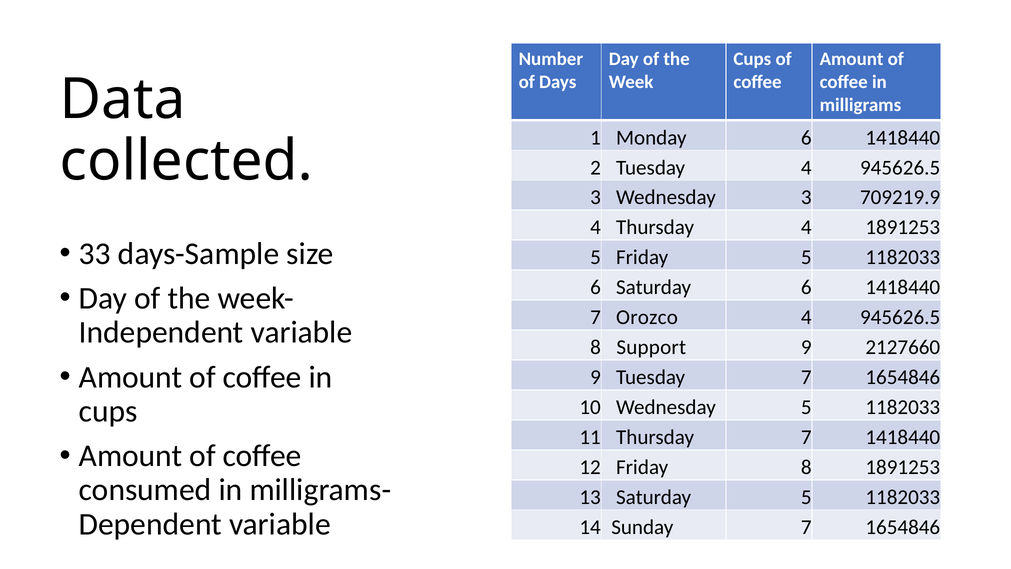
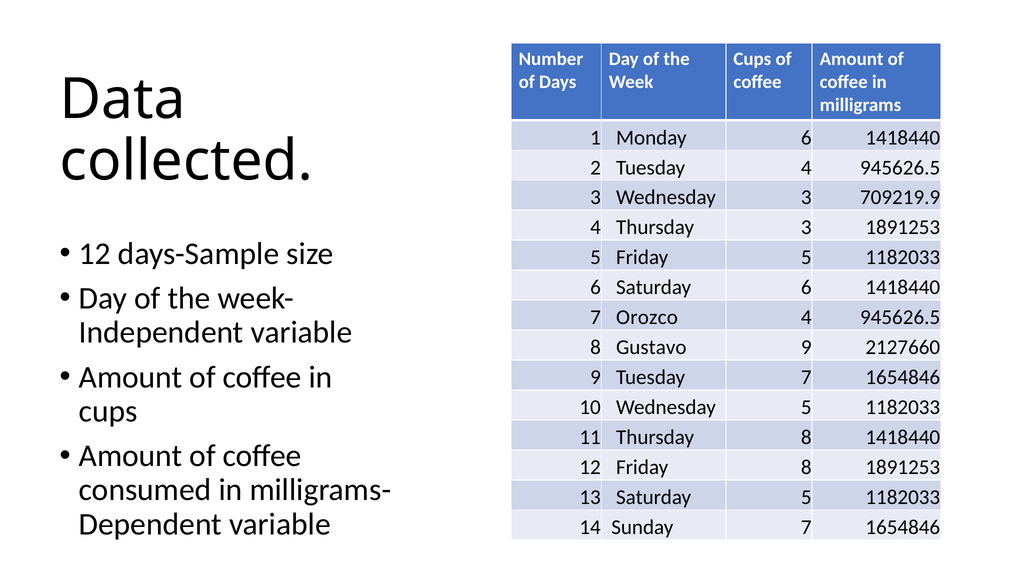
Thursday 4: 4 -> 3
33 at (95, 253): 33 -> 12
Support: Support -> Gustavo
Thursday 7: 7 -> 8
